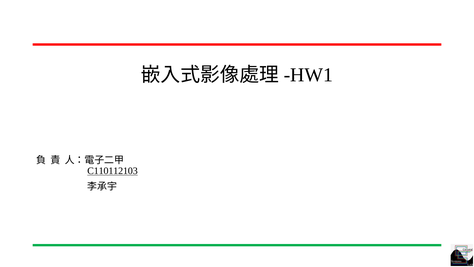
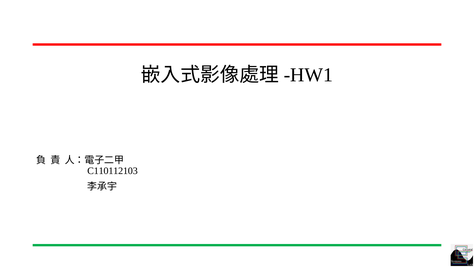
C110112103 underline: present -> none
